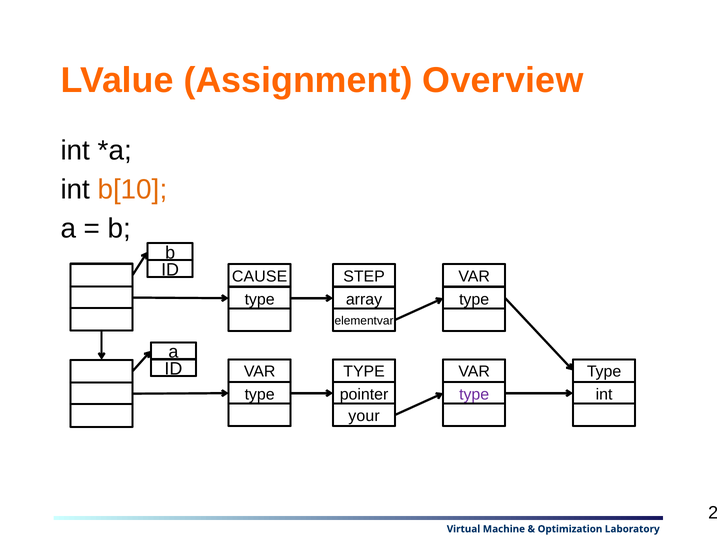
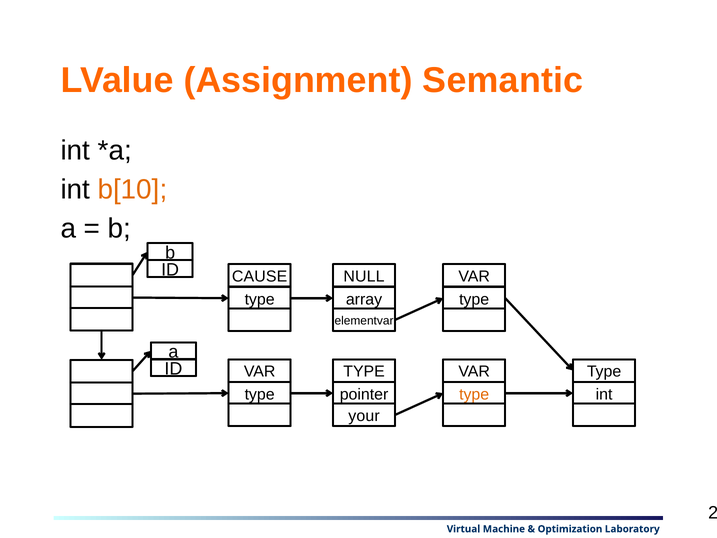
Overview: Overview -> Semantic
STEP: STEP -> NULL
type at (474, 394) colour: purple -> orange
